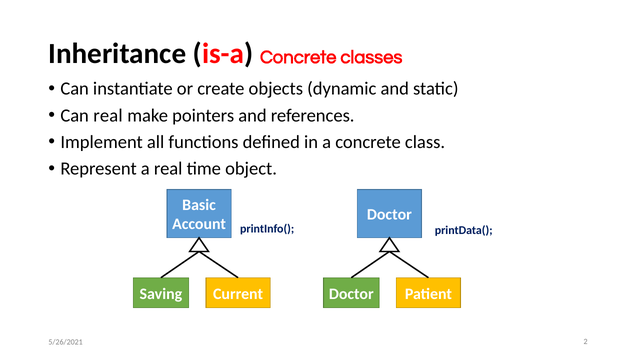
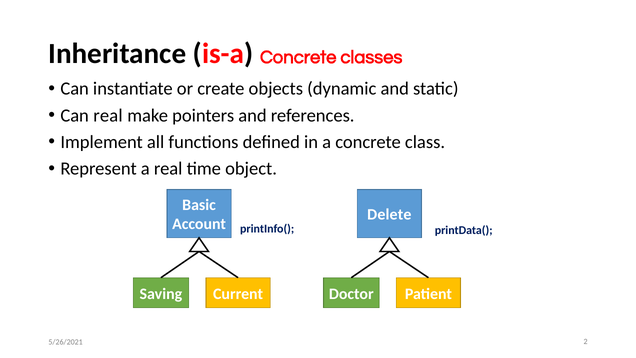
Doctor at (389, 215): Doctor -> Delete
